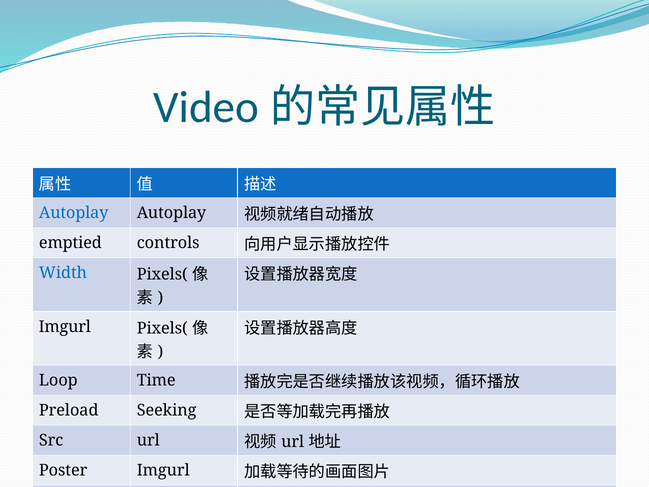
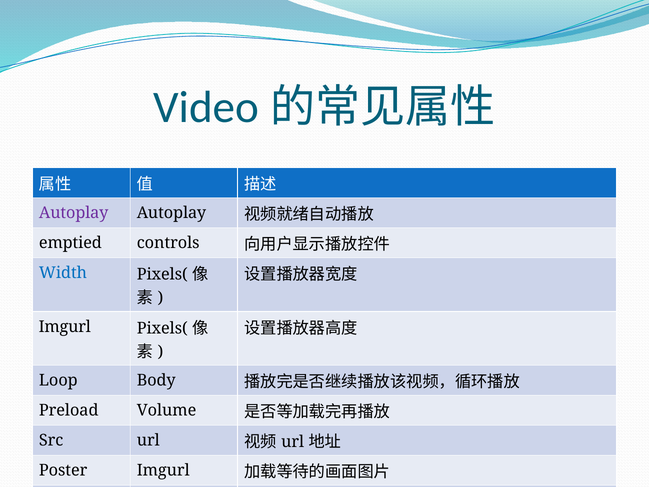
Autoplay at (74, 213) colour: blue -> purple
Time: Time -> Body
Seeking: Seeking -> Volume
